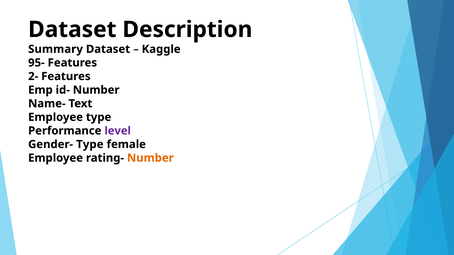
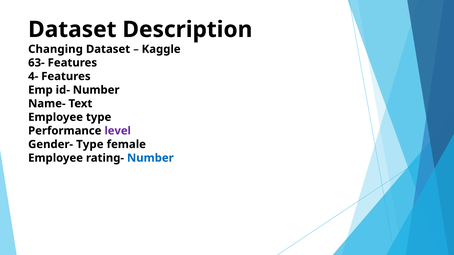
Summary: Summary -> Changing
95-: 95- -> 63-
2-: 2- -> 4-
Number at (150, 158) colour: orange -> blue
